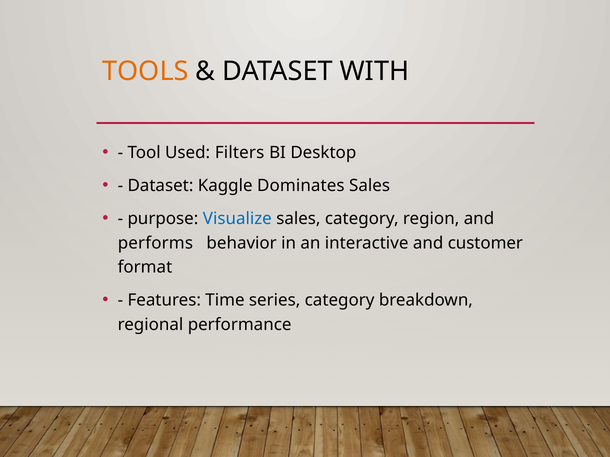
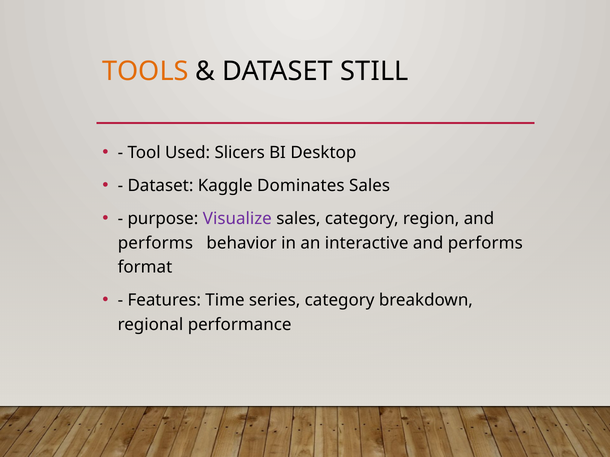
WITH: WITH -> STILL
Filters: Filters -> Slicers
Visualize colour: blue -> purple
interactive and customer: customer -> performs
